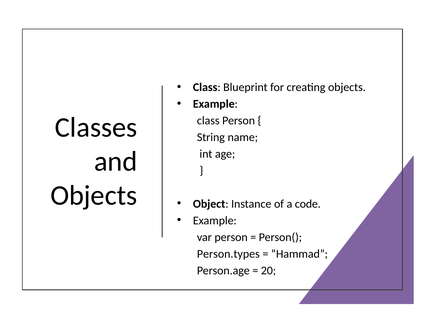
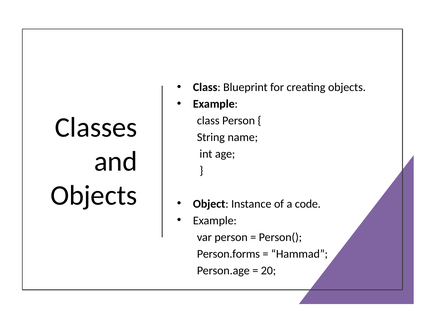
Person.types: Person.types -> Person.forms
